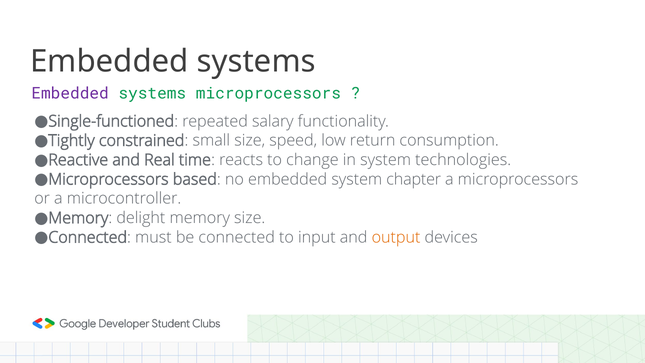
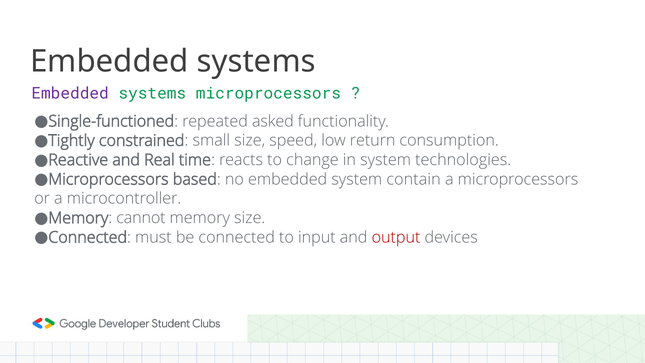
salary: salary -> asked
chapter: chapter -> contain
delight: delight -> cannot
output colour: orange -> red
